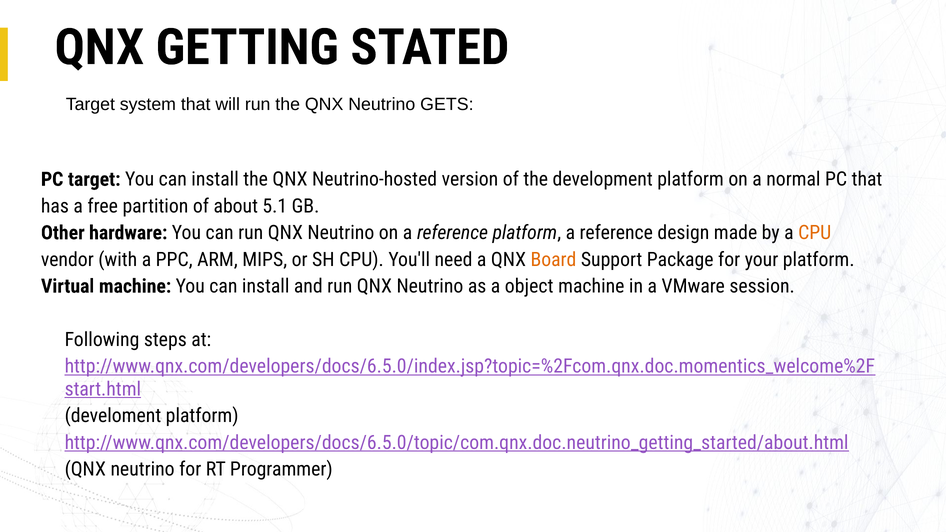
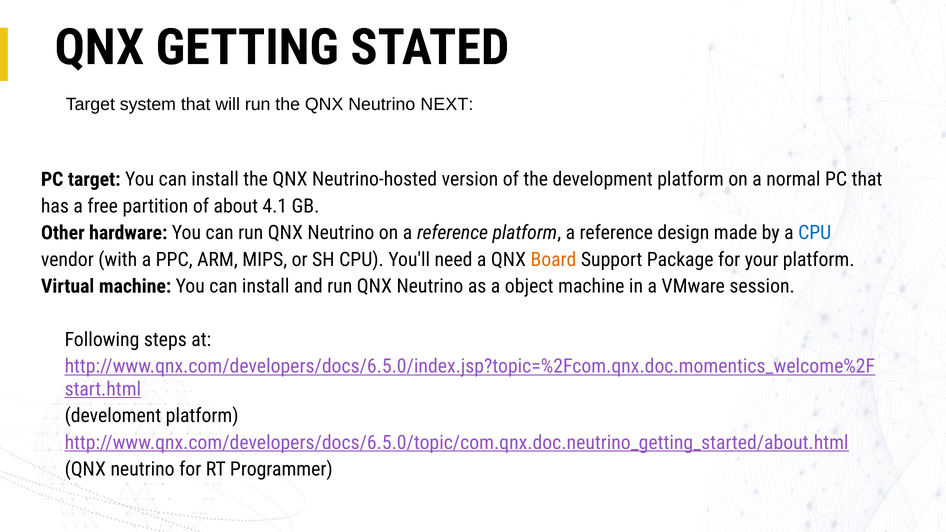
GETS: GETS -> NEXT
5.1: 5.1 -> 4.1
CPU at (815, 233) colour: orange -> blue
